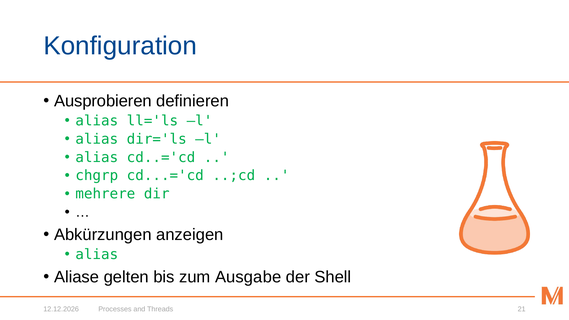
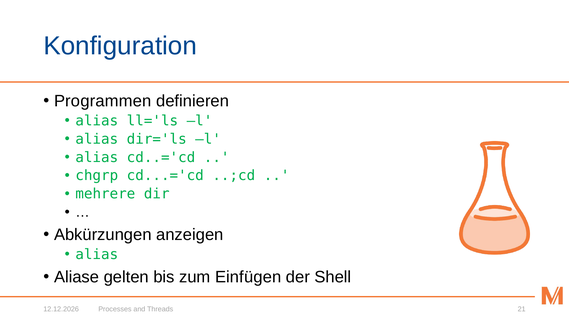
Ausprobieren: Ausprobieren -> Programmen
Ausgabe: Ausgabe -> Einfügen
